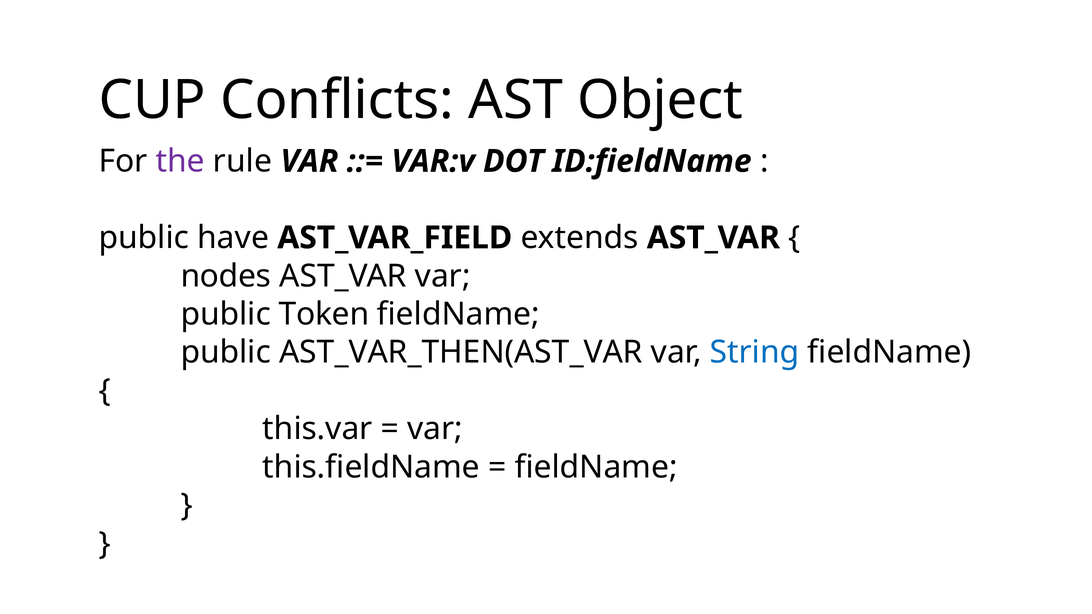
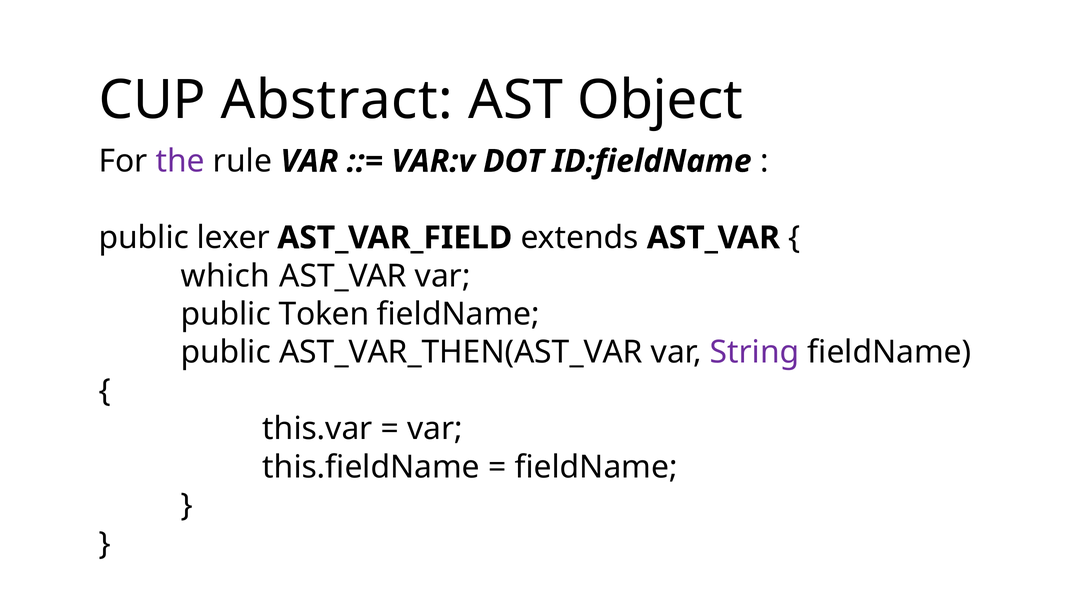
Conflicts: Conflicts -> Abstract
have: have -> lexer
nodes: nodes -> which
String colour: blue -> purple
